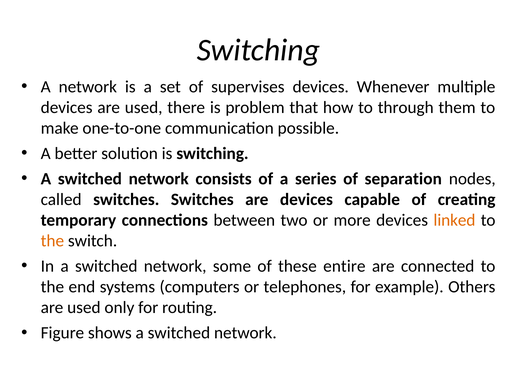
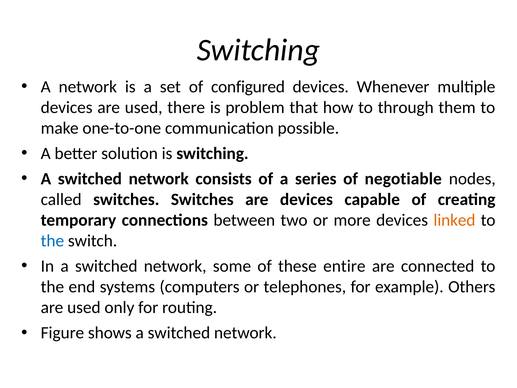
supervises: supervises -> configured
separation: separation -> negotiable
the at (52, 241) colour: orange -> blue
